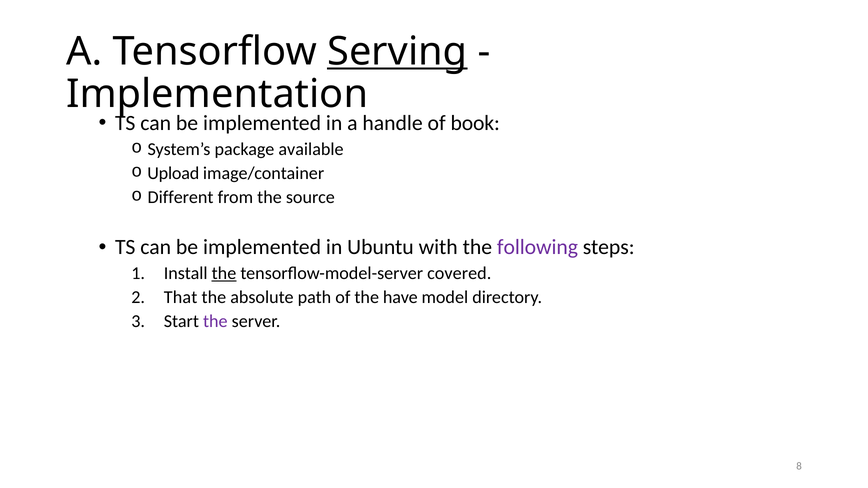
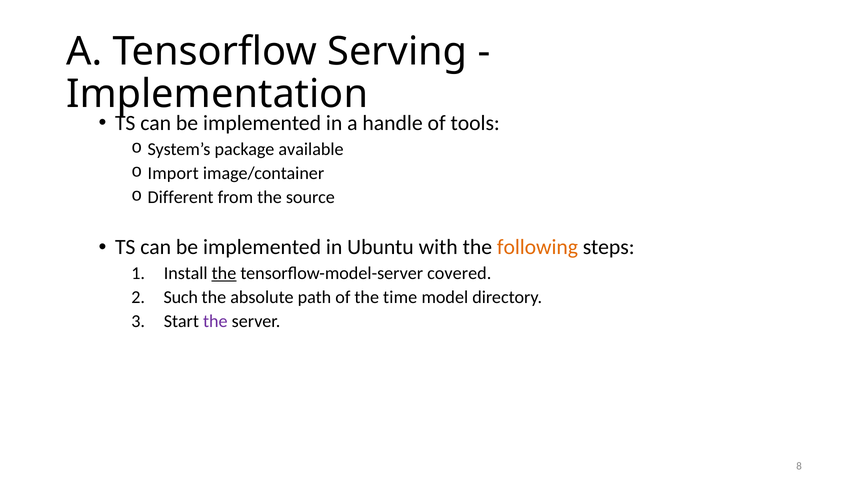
Serving underline: present -> none
book: book -> tools
Upload: Upload -> Import
following colour: purple -> orange
That: That -> Such
have: have -> time
